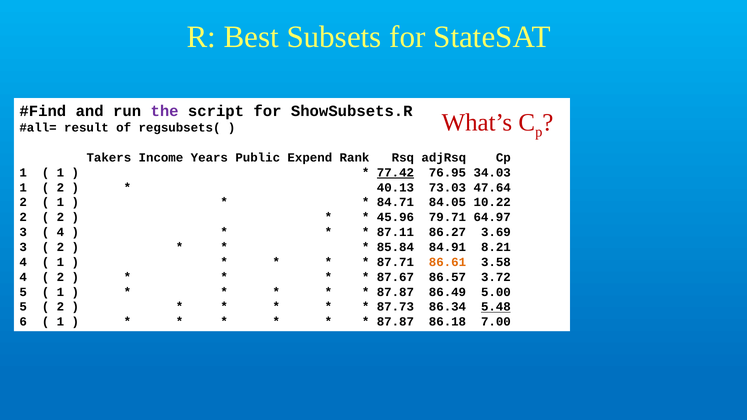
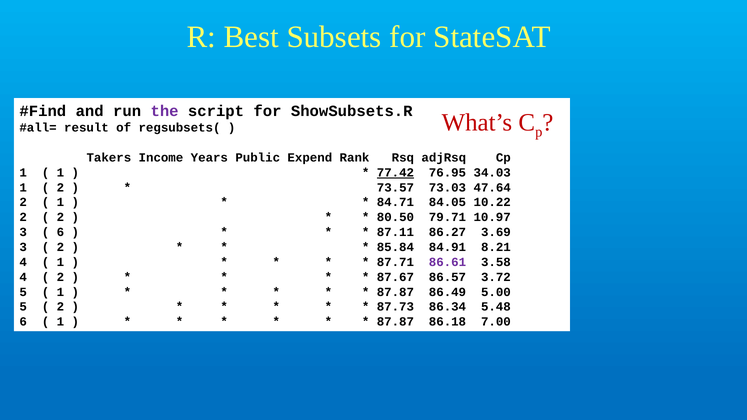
40.13: 40.13 -> 73.57
45.96: 45.96 -> 80.50
64.97: 64.97 -> 10.97
4 at (60, 232): 4 -> 6
86.61 colour: orange -> purple
5.48 underline: present -> none
